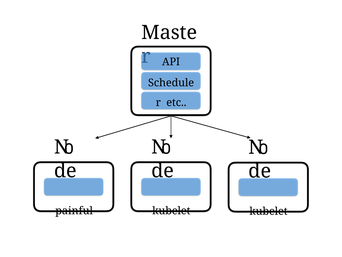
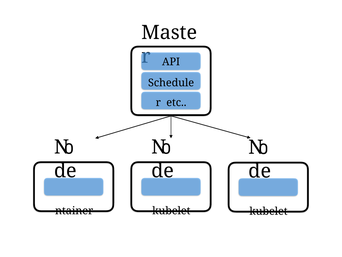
painful: painful -> ntainer
